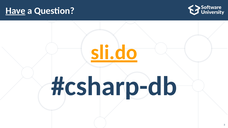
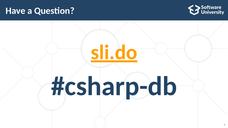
Have underline: present -> none
